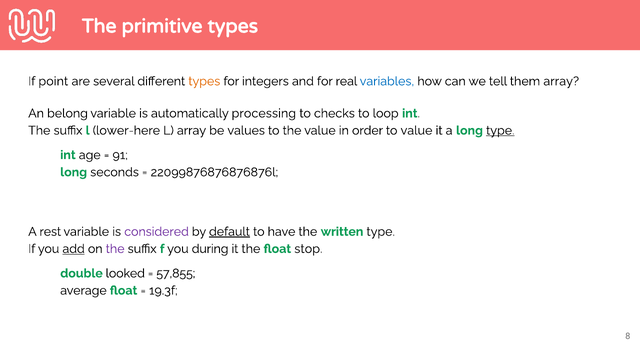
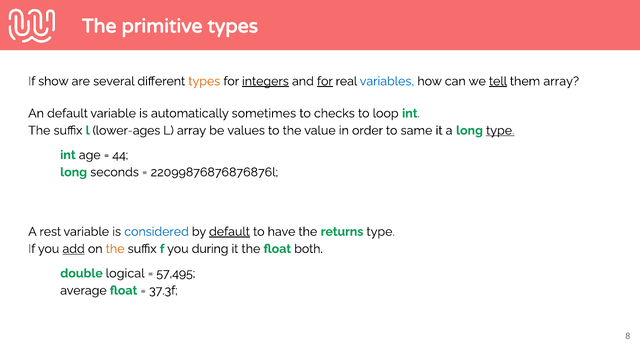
point: point -> show
integers underline: none -> present
for at (325, 81) underline: none -> present
tell underline: none -> present
An belong: belong -> default
processing: processing -> sometimes
lower-here: lower-here -> lower-ages
to value: value -> same
91: 91 -> 44
considered colour: purple -> blue
written: written -> returns
the at (115, 249) colour: purple -> orange
stop: stop -> both
looked: looked -> logical
57,855: 57,855 -> 57,495
19.3f: 19.3f -> 37.3f
